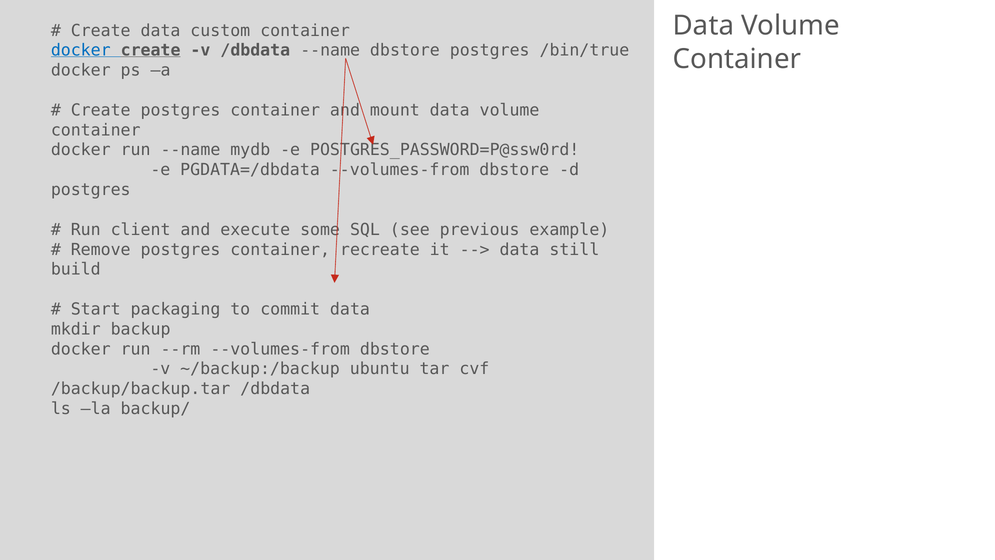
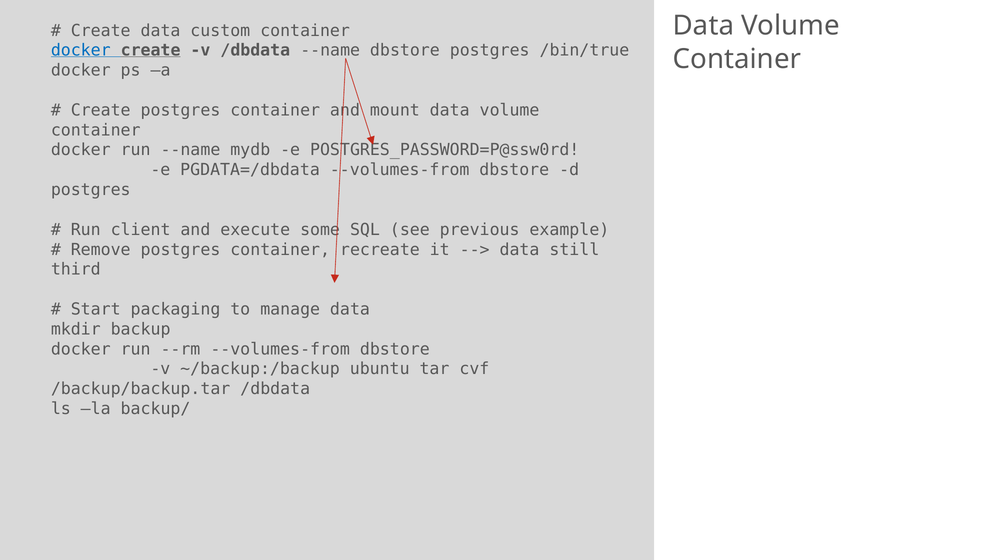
build: build -> third
commit: commit -> manage
